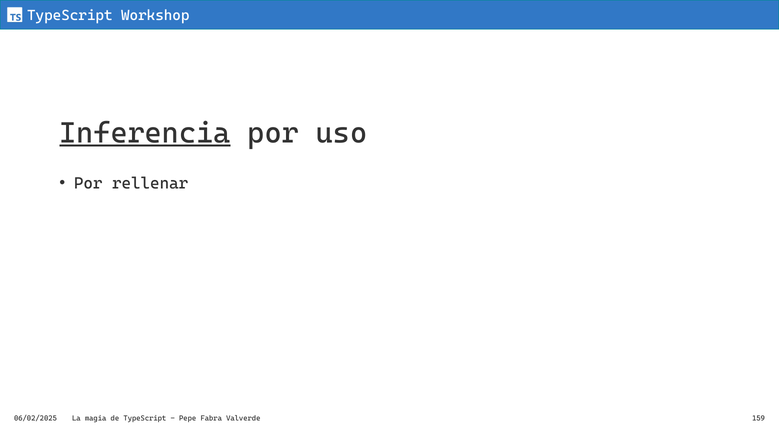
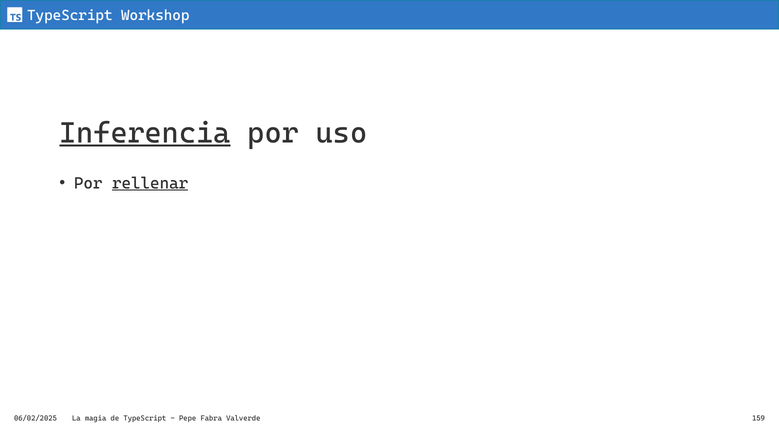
rellenar underline: none -> present
